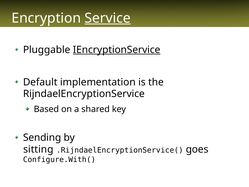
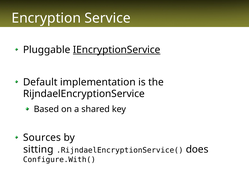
Service underline: present -> none
Sending: Sending -> Sources
goes: goes -> does
